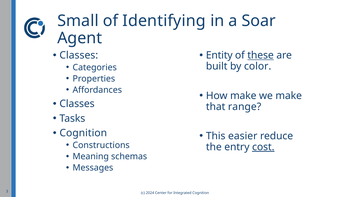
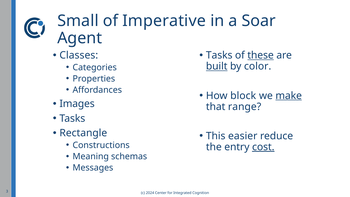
Identifying: Identifying -> Imperative
Entity at (219, 55): Entity -> Tasks
built underline: none -> present
How make: make -> block
make at (289, 96) underline: none -> present
Classes at (77, 104): Classes -> Images
Cognition at (83, 133): Cognition -> Rectangle
